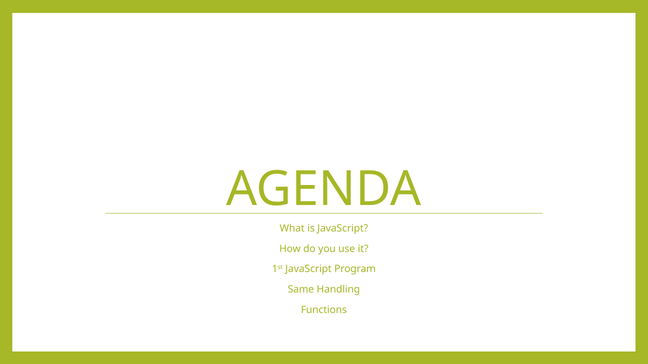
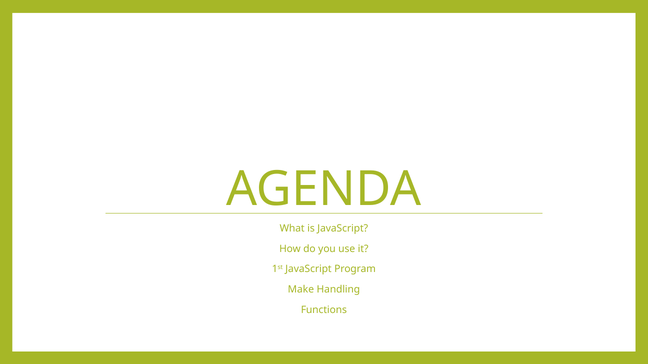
Same: Same -> Make
